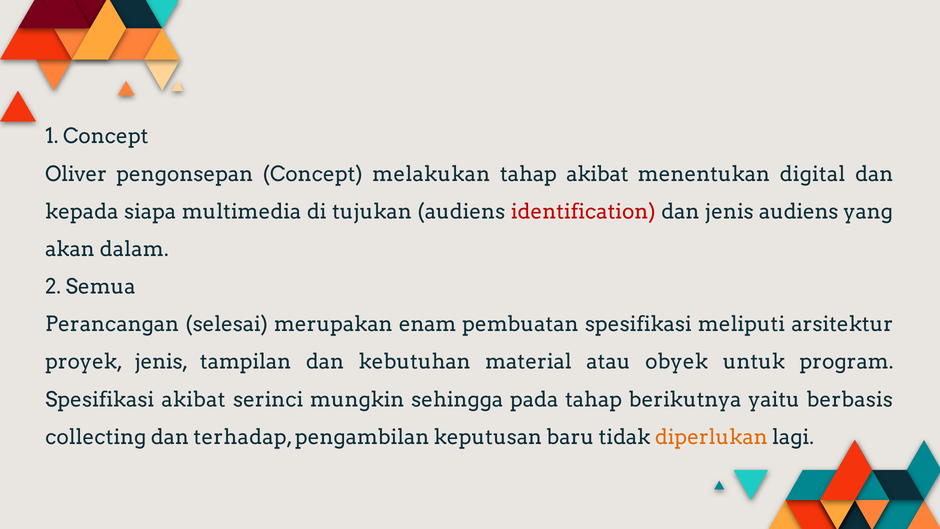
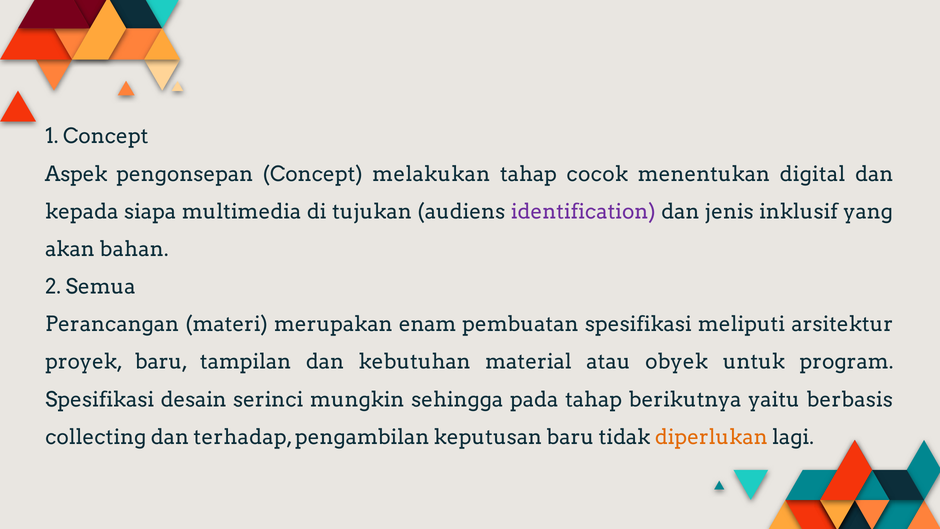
Oliver: Oliver -> Aspek
tahap akibat: akibat -> cocok
identification colour: red -> purple
jenis audiens: audiens -> inklusif
dalam: dalam -> bahan
selesai: selesai -> materi
proyek jenis: jenis -> baru
Spesifikasi akibat: akibat -> desain
